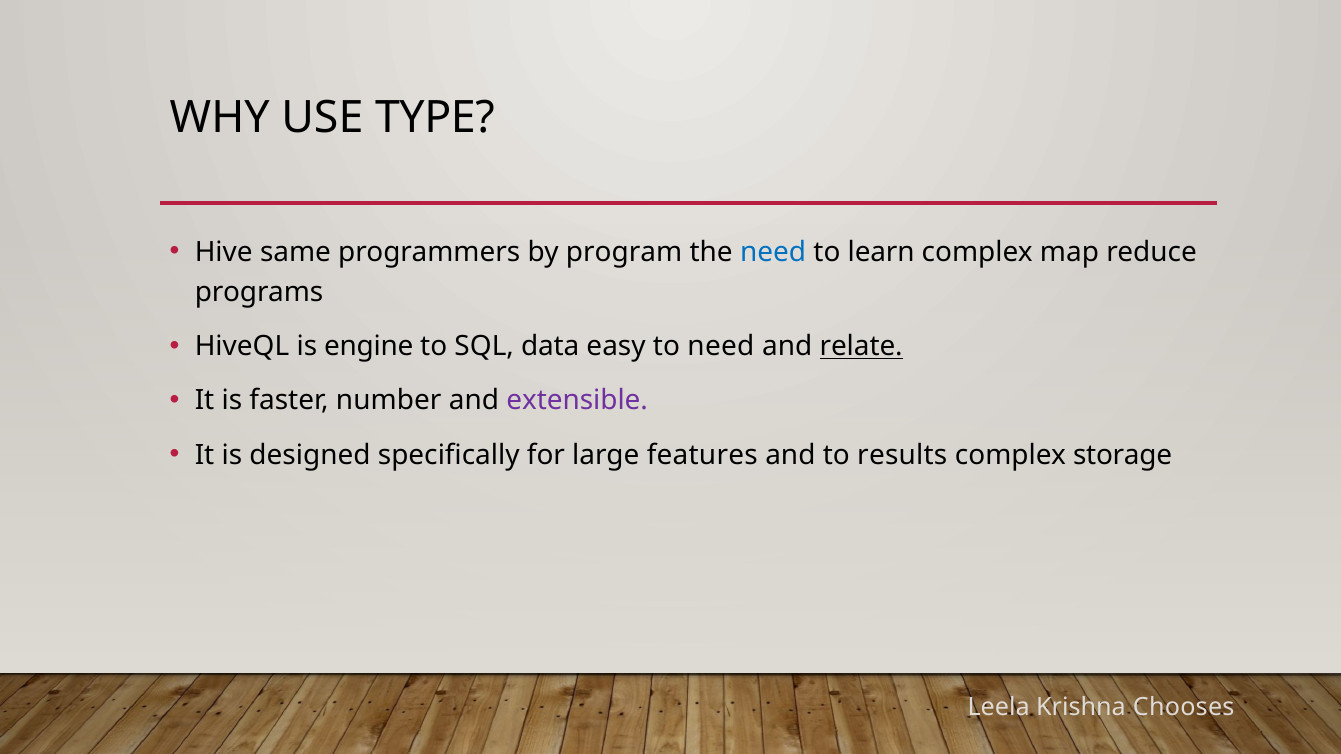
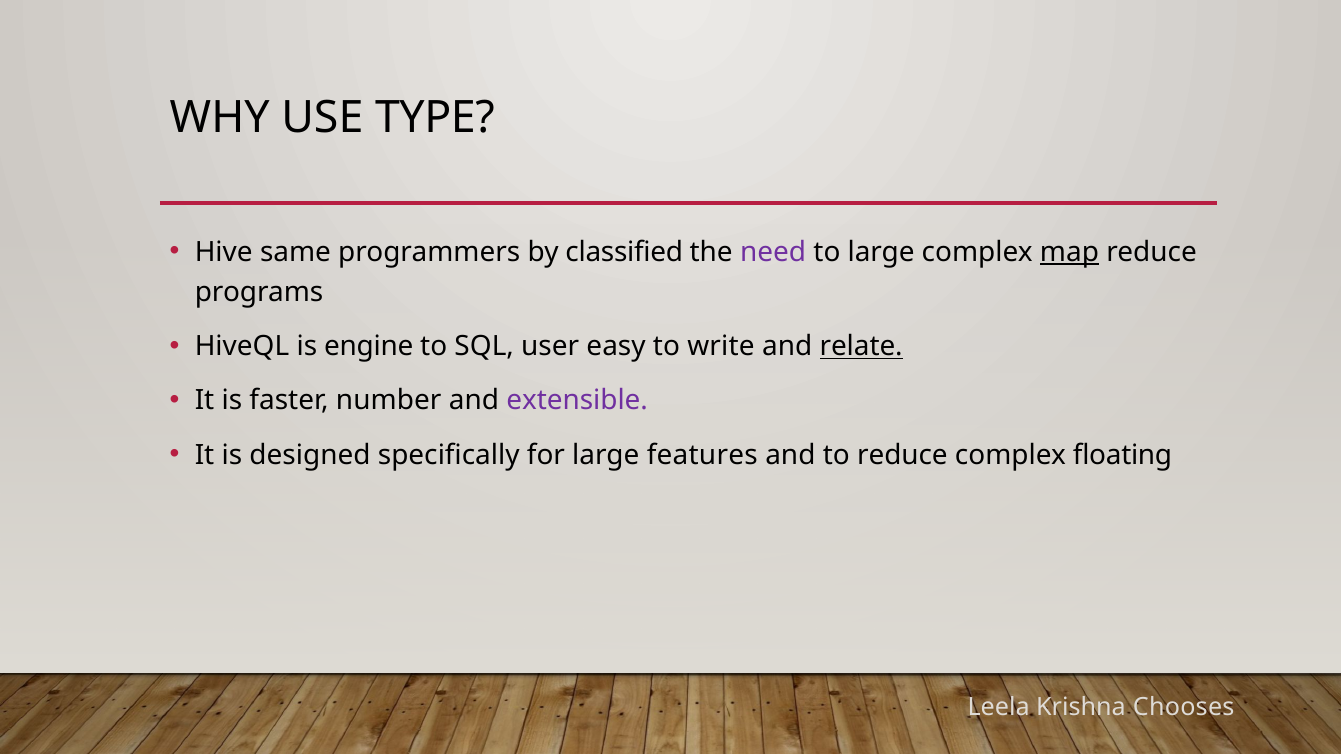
program: program -> classified
need at (773, 252) colour: blue -> purple
to learn: learn -> large
map underline: none -> present
data: data -> user
to need: need -> write
to results: results -> reduce
storage: storage -> floating
